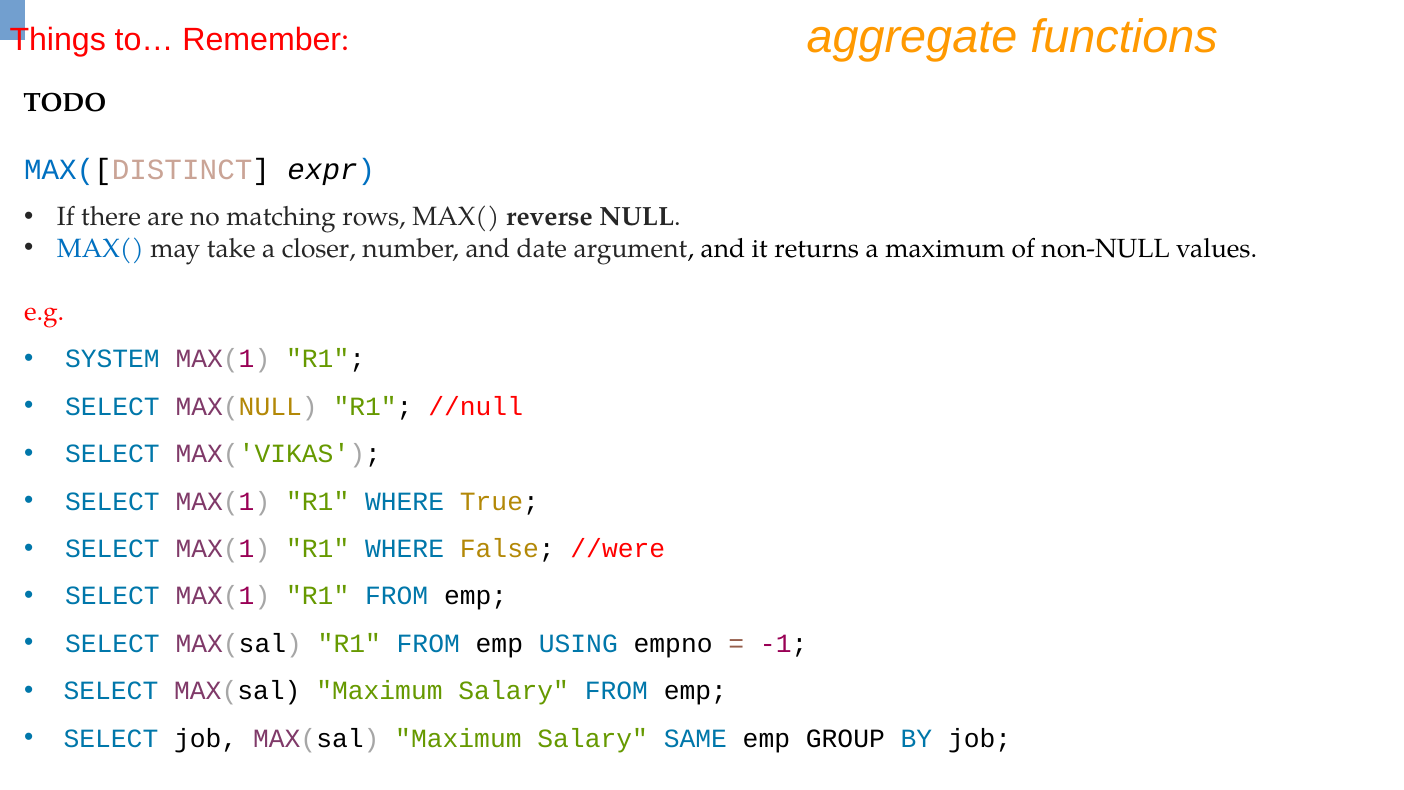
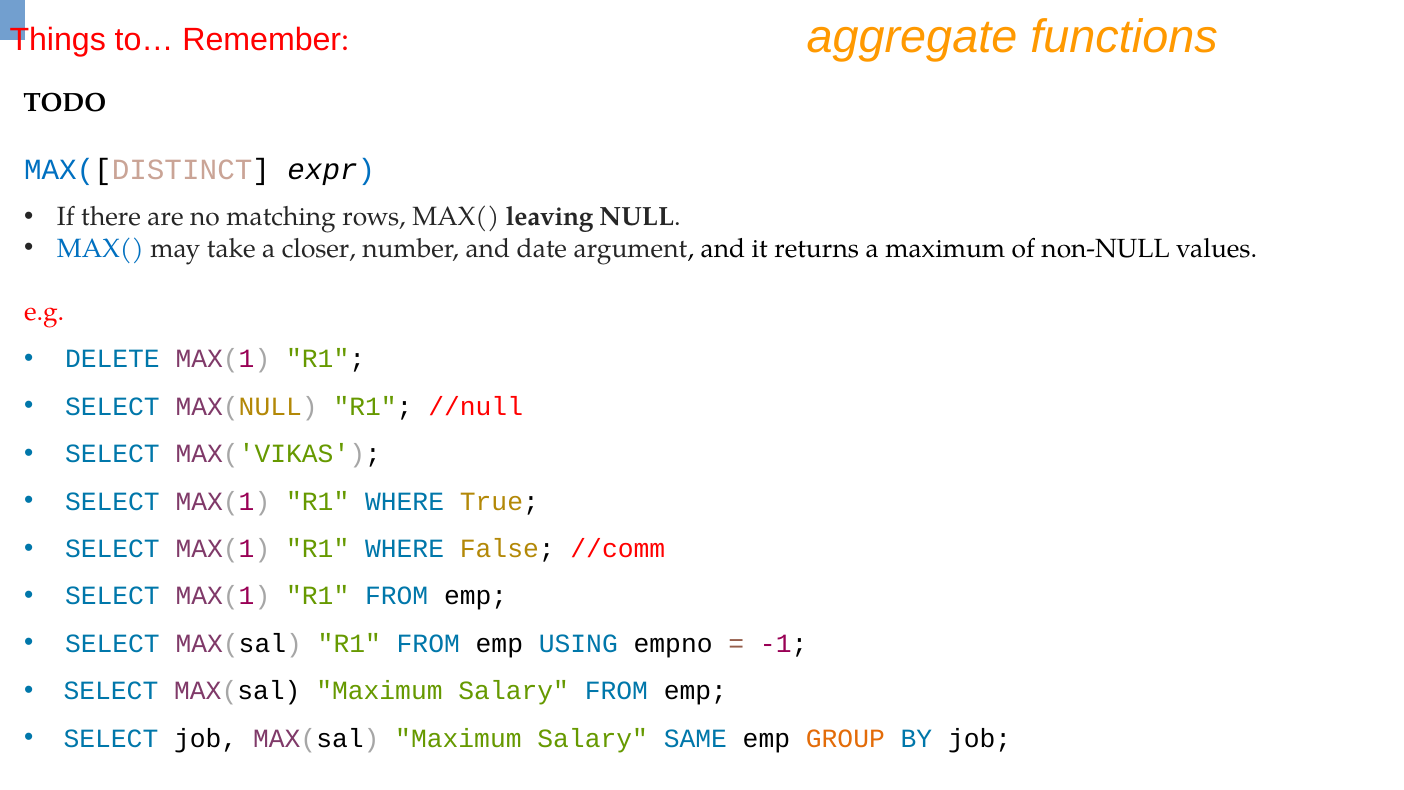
reverse: reverse -> leaving
SYSTEM: SYSTEM -> DELETE
//were: //were -> //comm
GROUP colour: black -> orange
